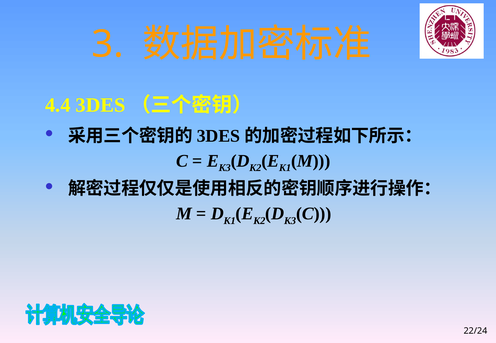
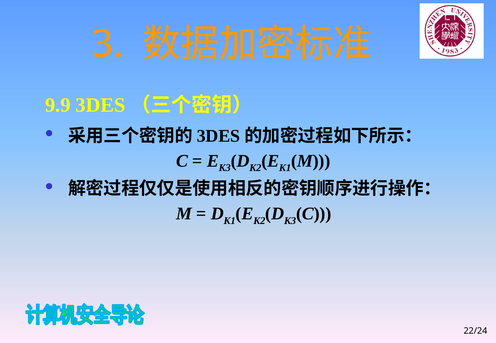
4.4: 4.4 -> 9.9
